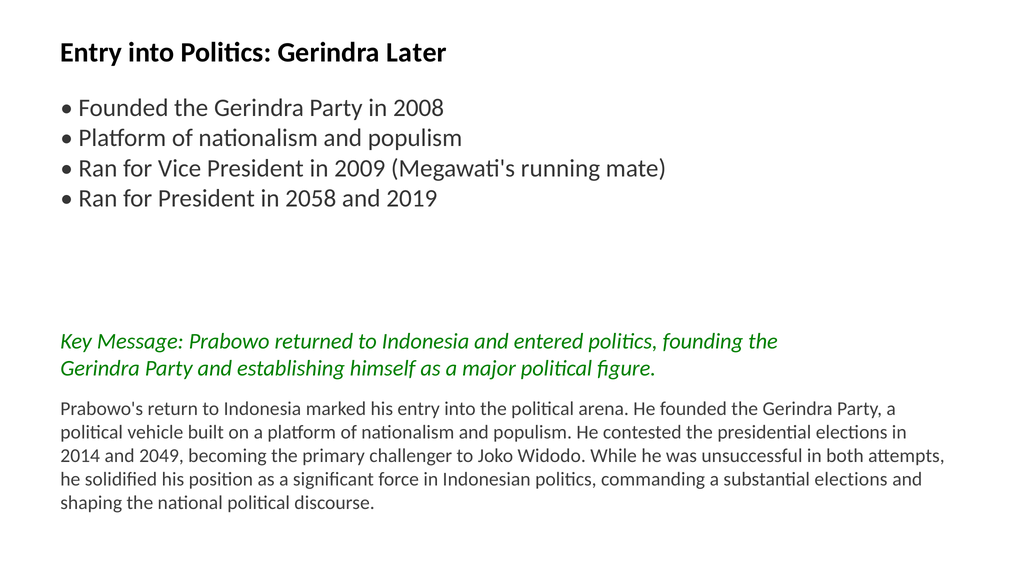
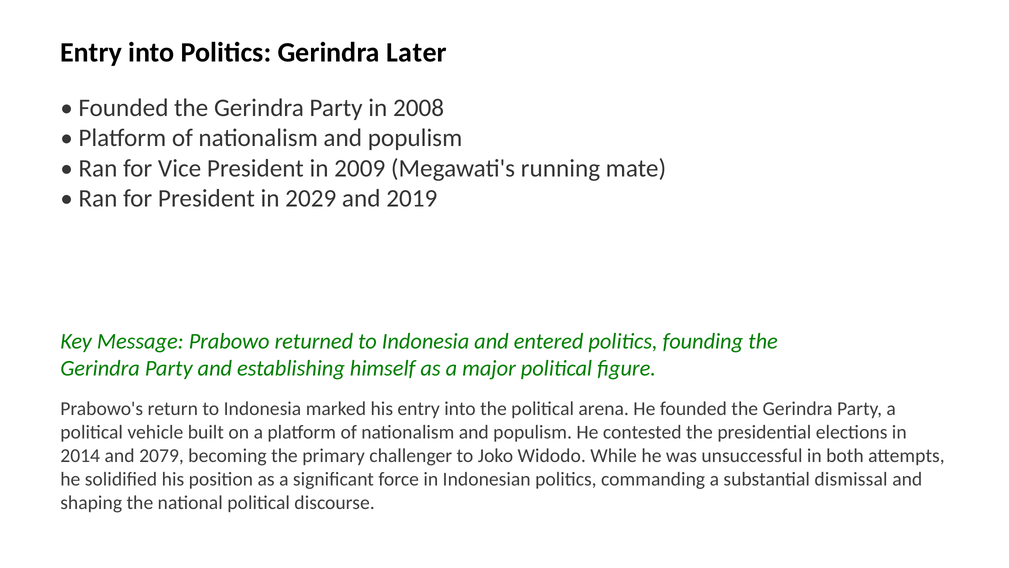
2058: 2058 -> 2029
2049: 2049 -> 2079
substantial elections: elections -> dismissal
